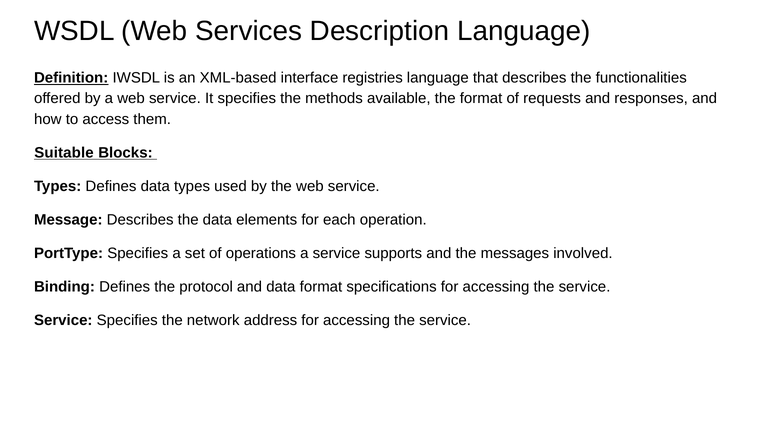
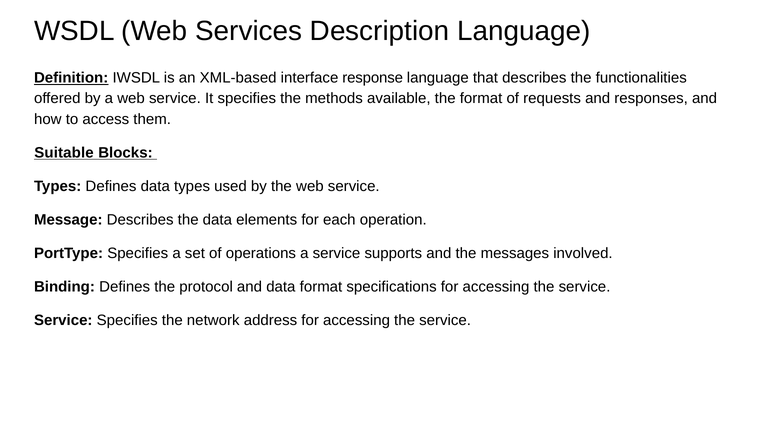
registries: registries -> response
